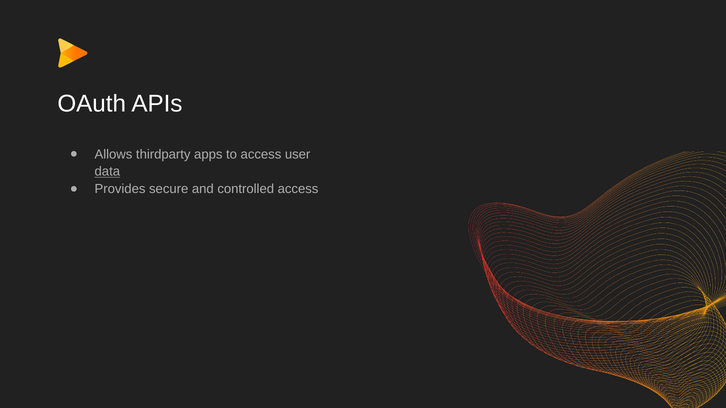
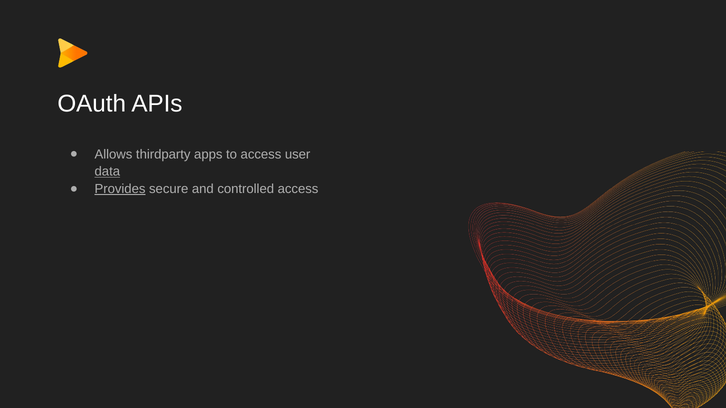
Provides underline: none -> present
